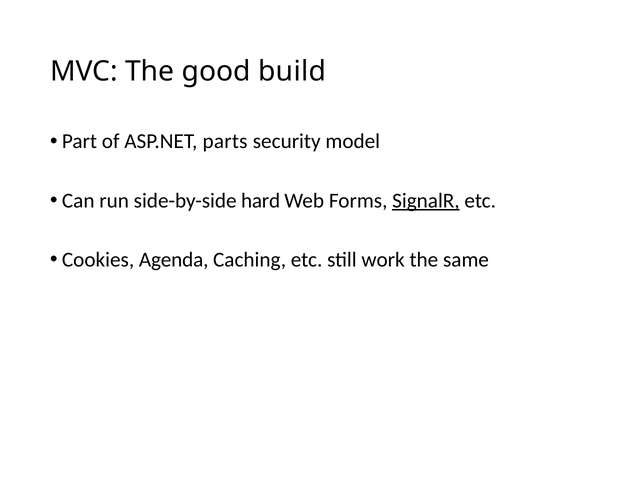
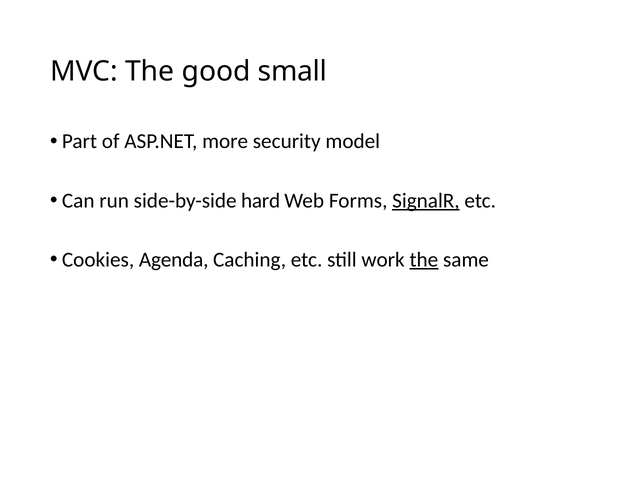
build: build -> small
parts: parts -> more
the at (424, 260) underline: none -> present
